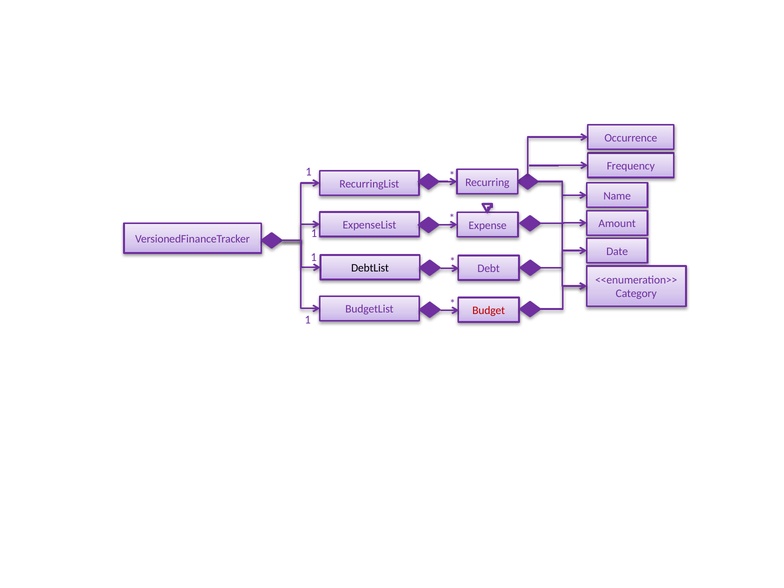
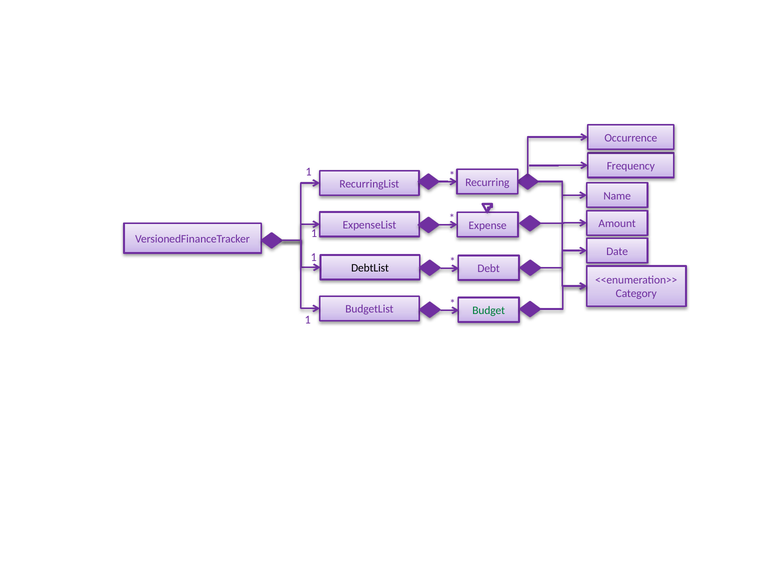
Budget colour: red -> green
